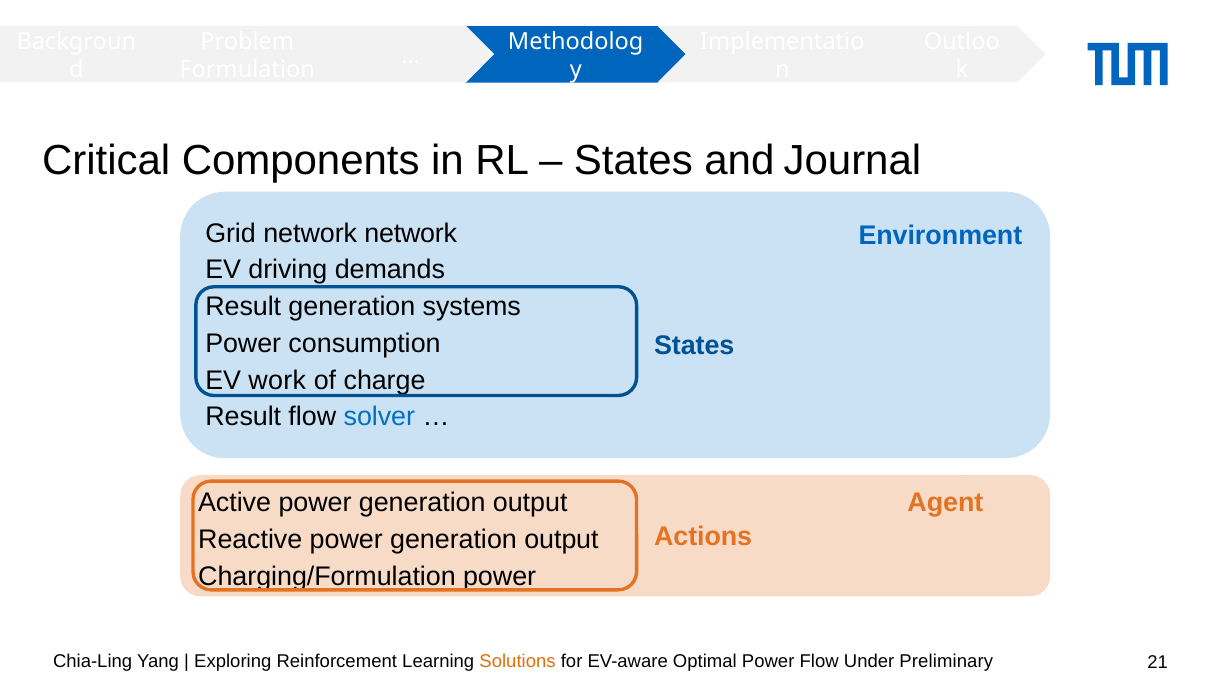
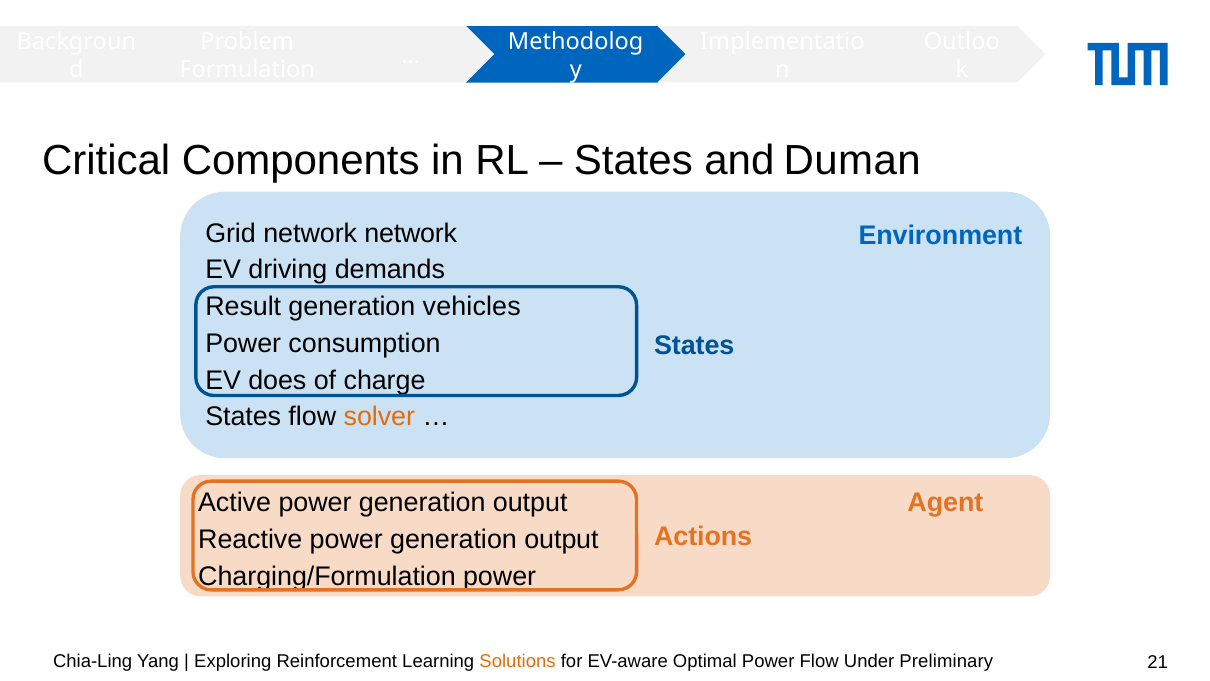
Journal: Journal -> Duman
systems: systems -> vehicles
work: work -> does
Result at (243, 417): Result -> States
solver colour: blue -> orange
